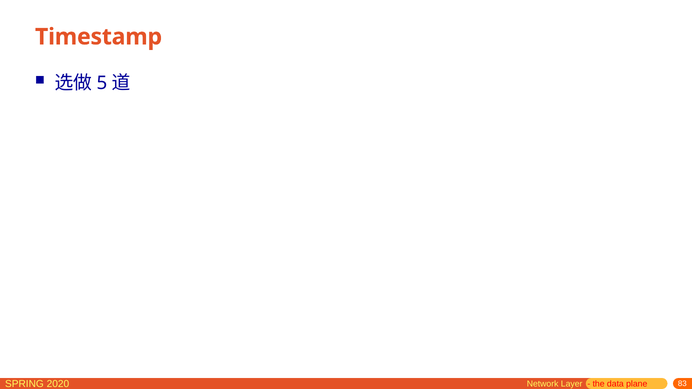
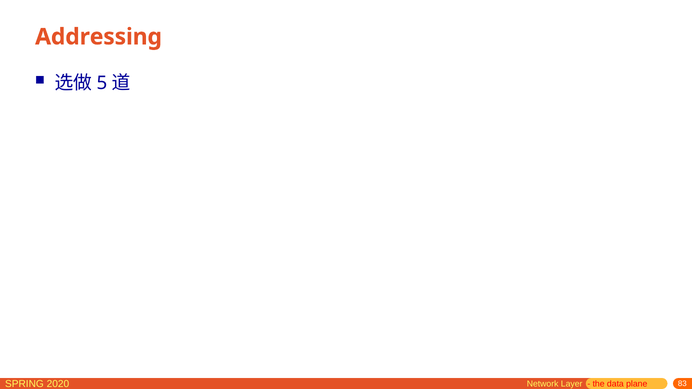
Timestamp: Timestamp -> Addressing
